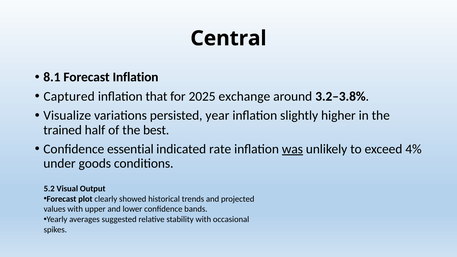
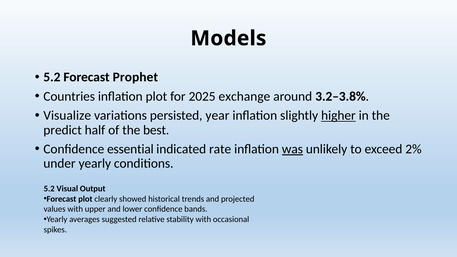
Central: Central -> Models
8.1 at (52, 77): 8.1 -> 5.2
Forecast Inflation: Inflation -> Prophet
Captured: Captured -> Countries
inflation that: that -> plot
higher underline: none -> present
trained: trained -> predict
4%: 4% -> 2%
under goods: goods -> yearly
